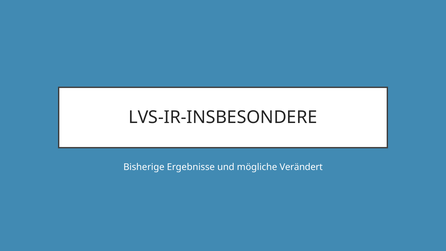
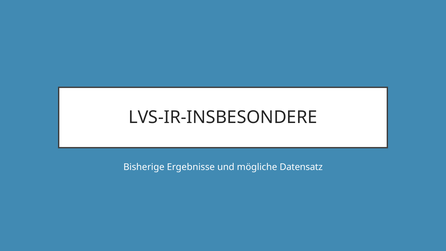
Verändert: Verändert -> Datensatz
